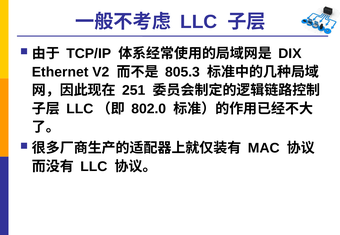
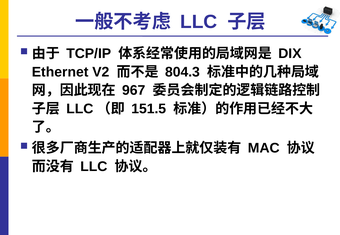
805.3: 805.3 -> 804.3
251: 251 -> 967
802.0: 802.0 -> 151.5
